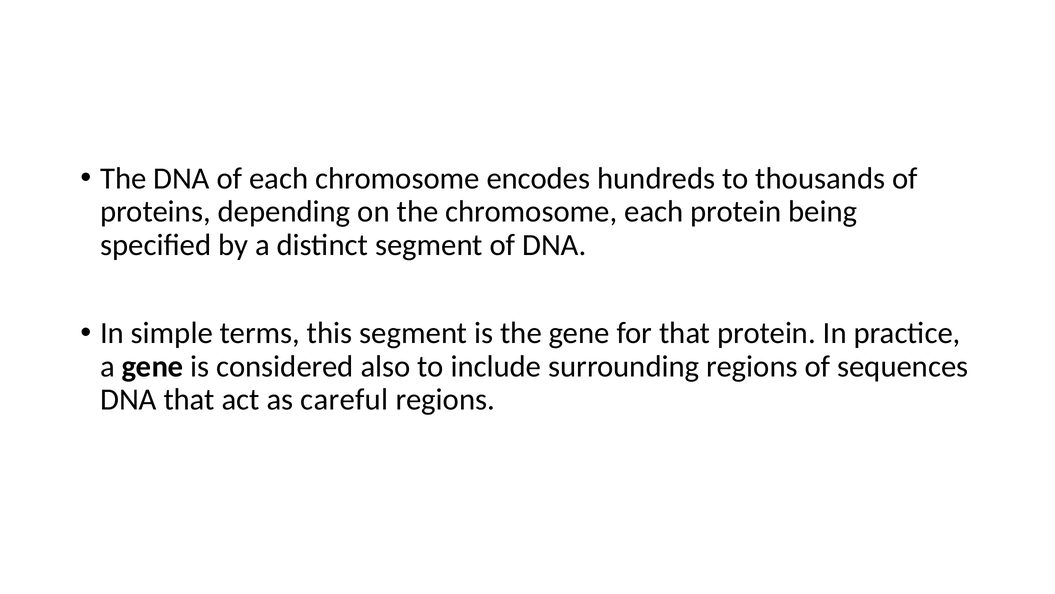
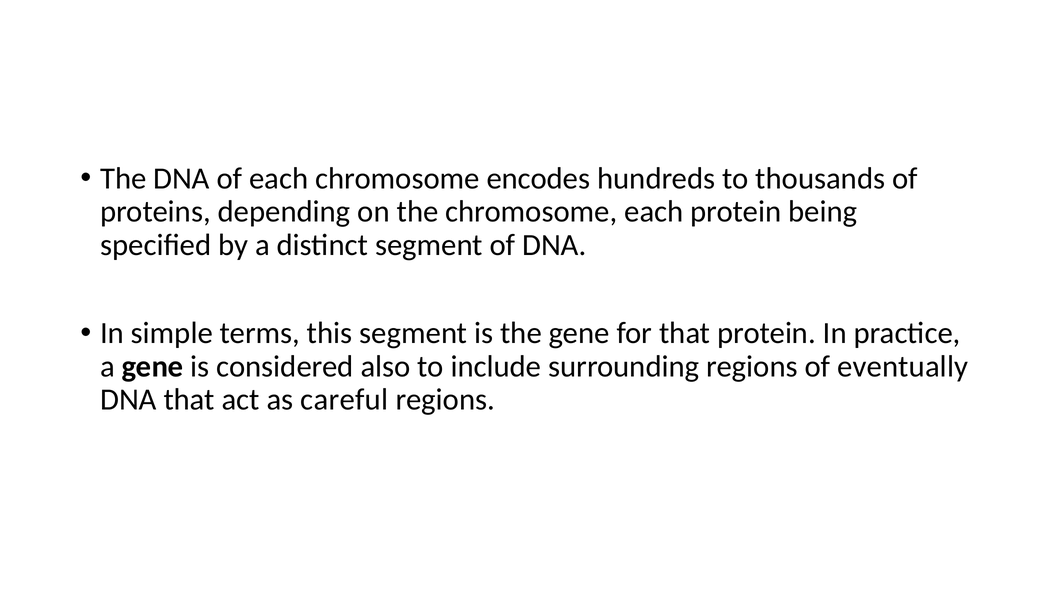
sequences: sequences -> eventually
